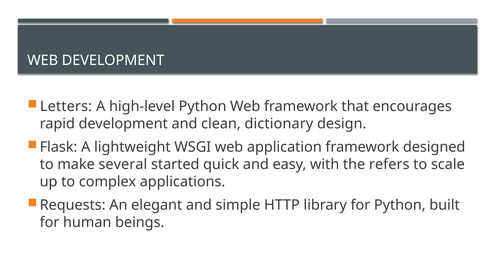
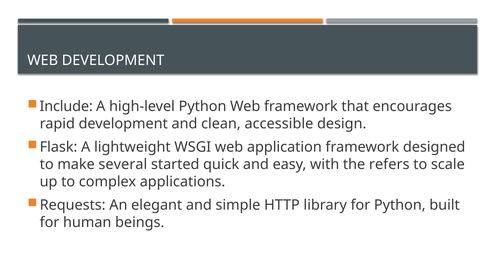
Letters: Letters -> Include
dictionary: dictionary -> accessible
